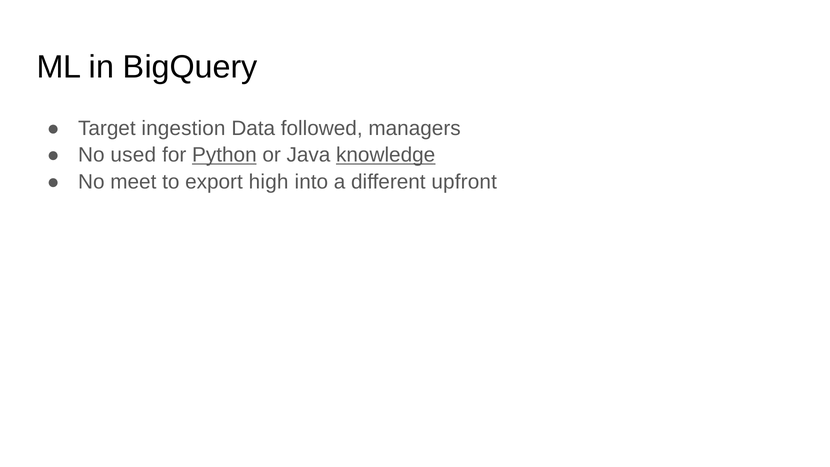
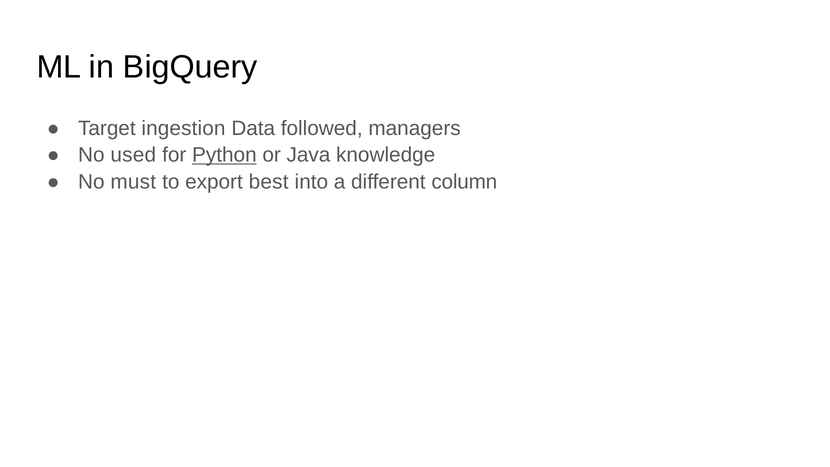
knowledge underline: present -> none
meet: meet -> must
high: high -> best
upfront: upfront -> column
